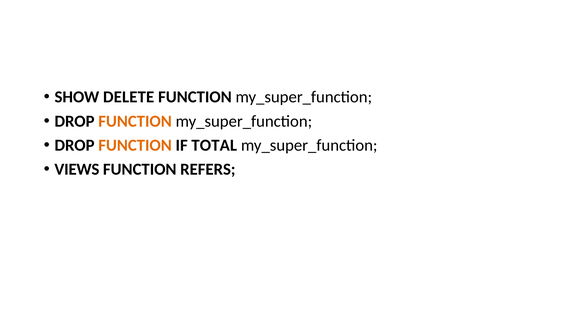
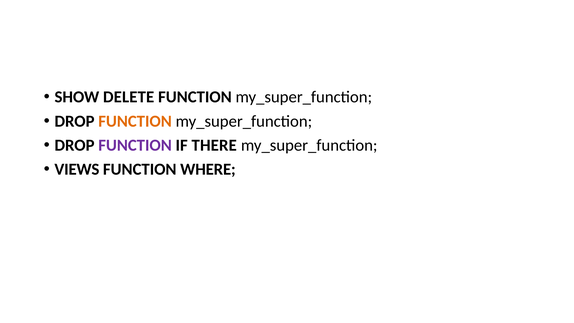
FUNCTION at (135, 145) colour: orange -> purple
TOTAL: TOTAL -> THERE
REFERS: REFERS -> WHERE
